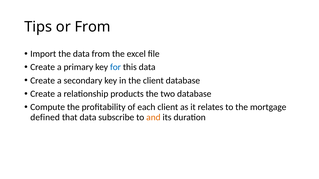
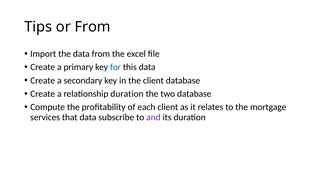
relationship products: products -> duration
defined: defined -> services
and colour: orange -> purple
